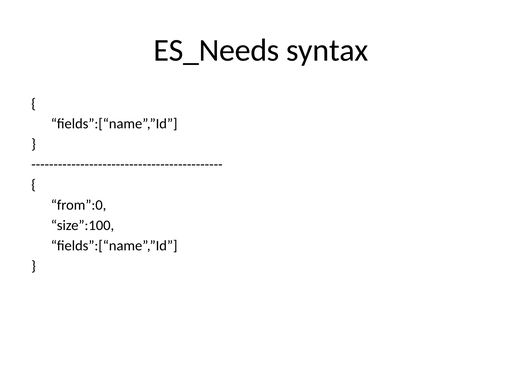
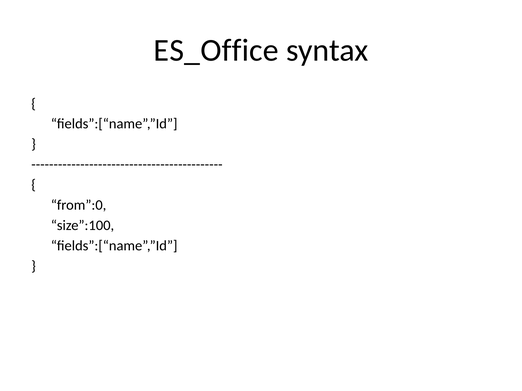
ES_Needs: ES_Needs -> ES_Office
